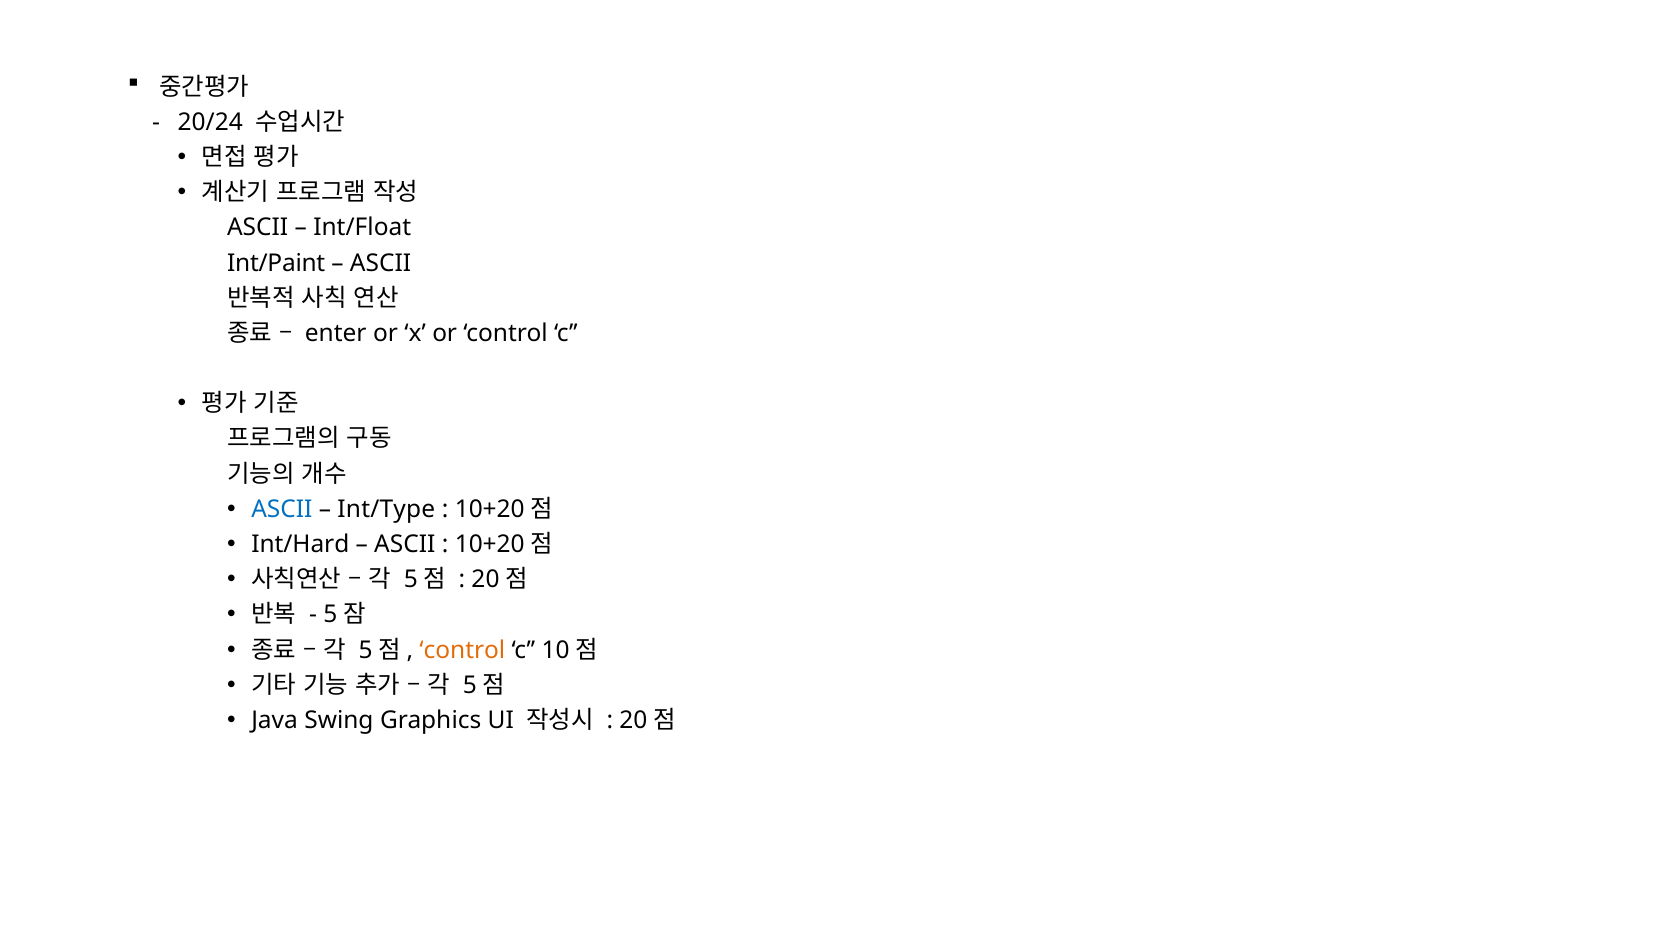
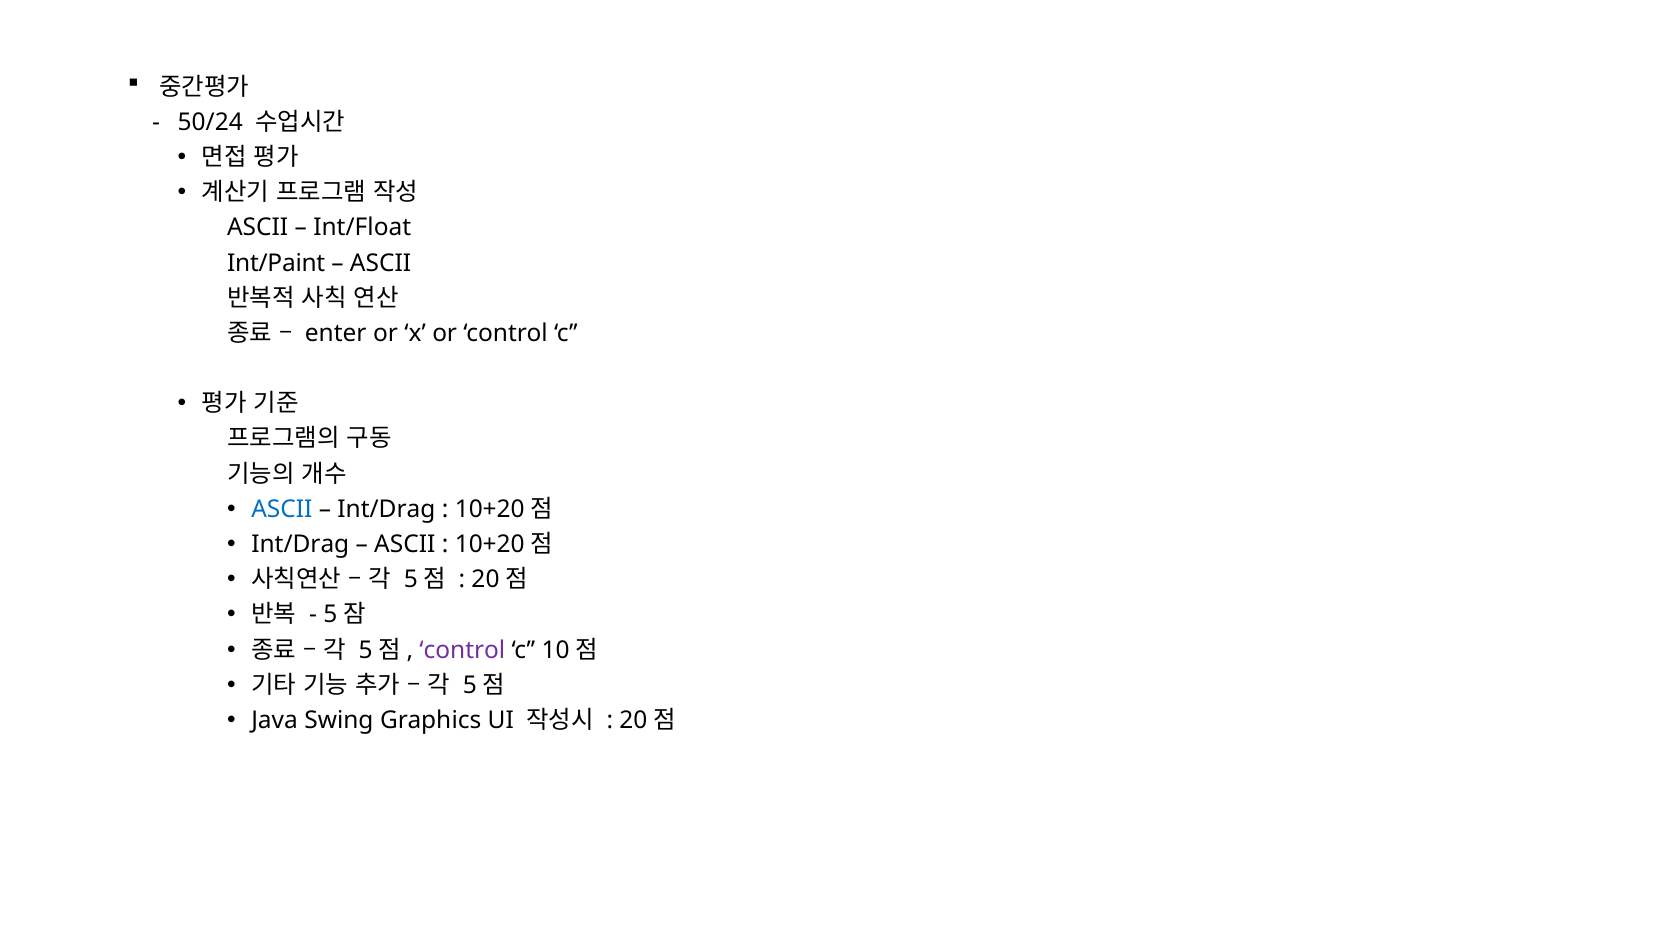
20/24: 20/24 -> 50/24
Int/Type at (386, 509): Int/Type -> Int/Drag
Int/Hard at (300, 544): Int/Hard -> Int/Drag
control at (462, 650) colour: orange -> purple
